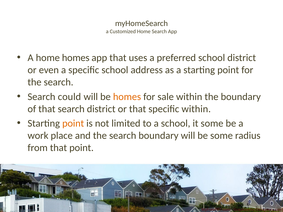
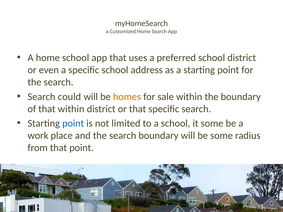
home homes: homes -> school
that search: search -> within
specific within: within -> search
point at (73, 123) colour: orange -> blue
